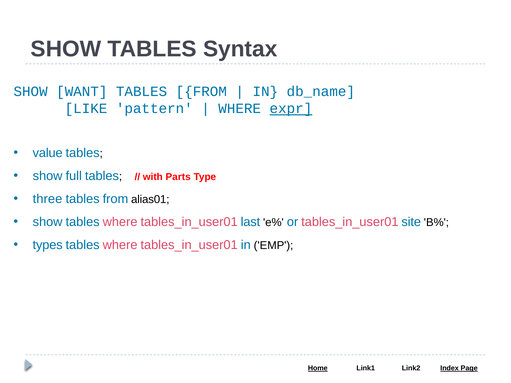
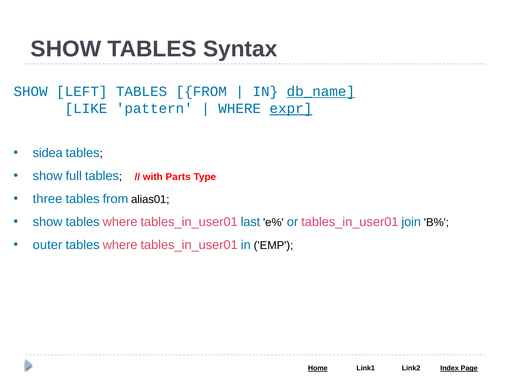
WANT: WANT -> LEFT
db_name underline: none -> present
value: value -> sidea
site: site -> join
types: types -> outer
